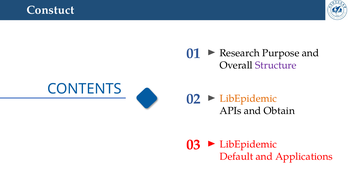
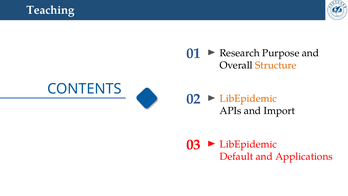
Constuct: Constuct -> Teaching
Structure colour: purple -> orange
Obtain: Obtain -> Import
